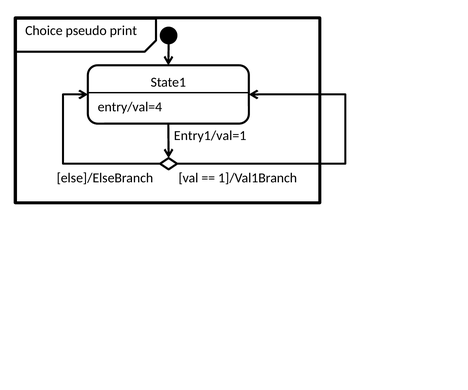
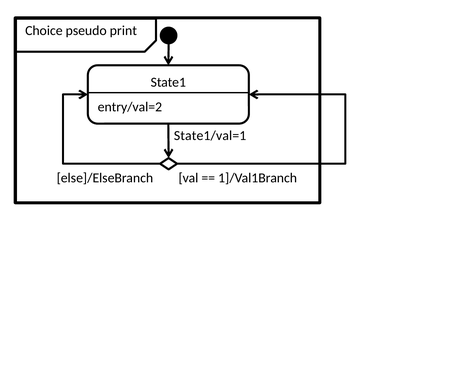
entry/val=4: entry/val=4 -> entry/val=2
Entry1/val=1: Entry1/val=1 -> State1/val=1
